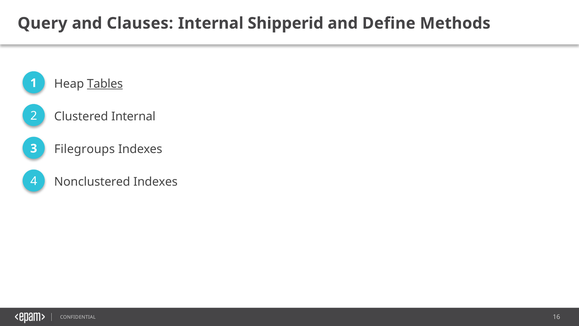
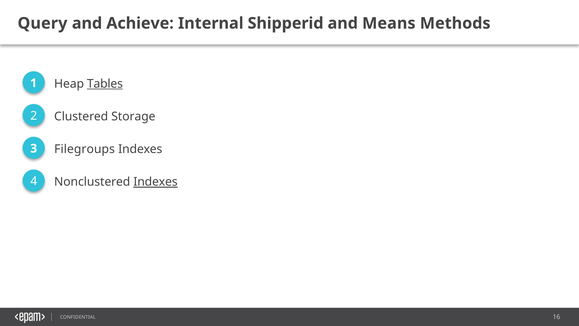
Clauses: Clauses -> Achieve
Define: Define -> Means
Clustered Internal: Internal -> Storage
Indexes at (155, 182) underline: none -> present
